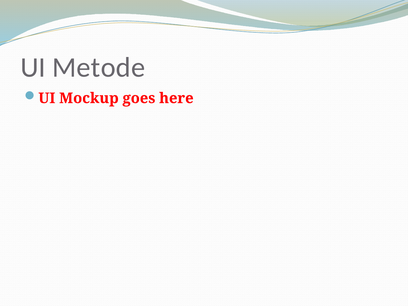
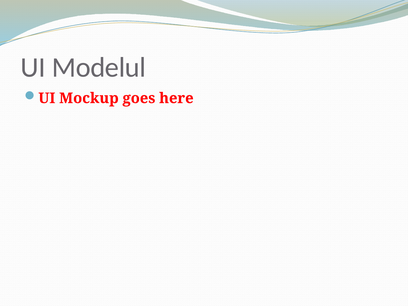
Metode: Metode -> Modelul
